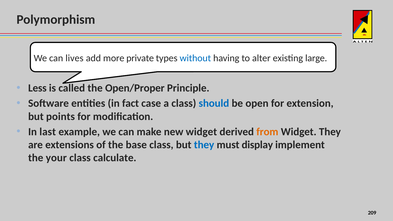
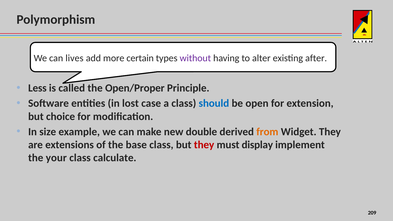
private: private -> certain
without colour: blue -> purple
large: large -> after
fact: fact -> lost
points: points -> choice
last: last -> size
new widget: widget -> double
they at (204, 145) colour: blue -> red
